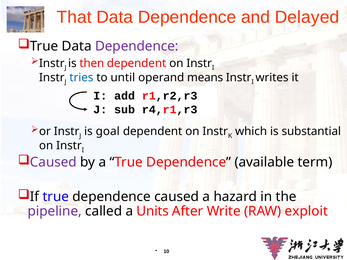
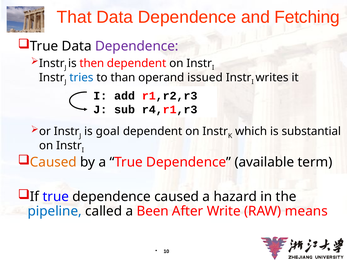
Delayed: Delayed -> Fetching
until: until -> than
means: means -> issued
Caused at (53, 162) colour: purple -> orange
pipeline colour: purple -> blue
Units: Units -> Been
exploit: exploit -> means
